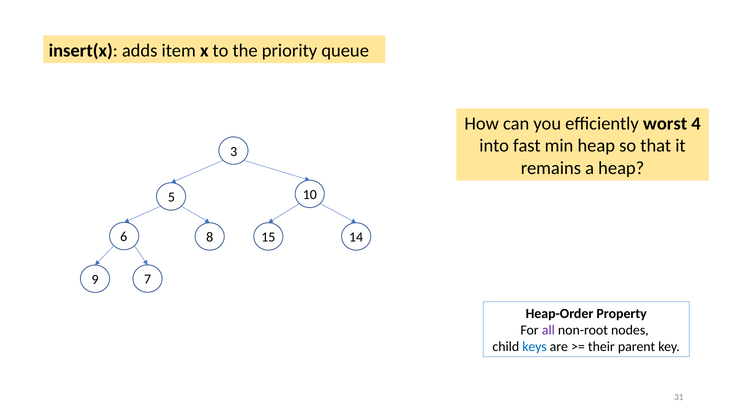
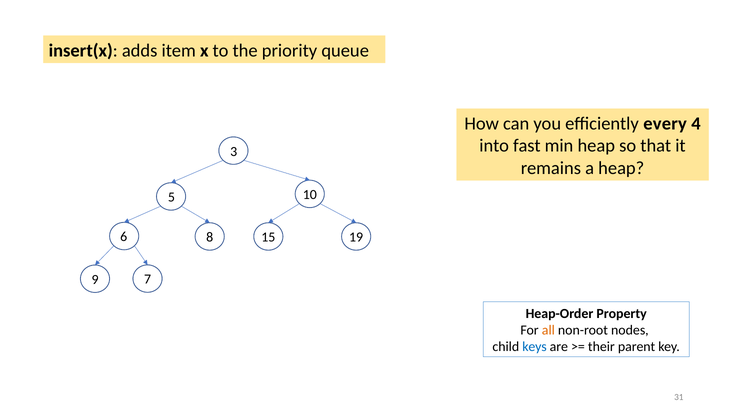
worst: worst -> every
14: 14 -> 19
all colour: purple -> orange
